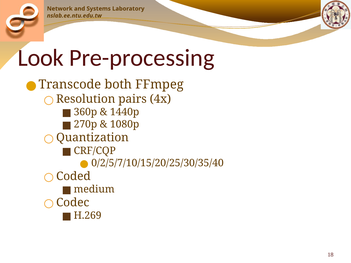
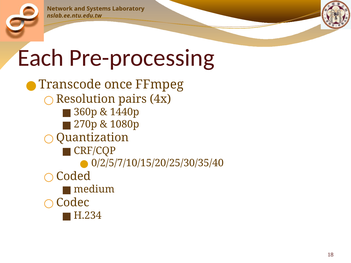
Look: Look -> Each
both: both -> once
H.269: H.269 -> H.234
